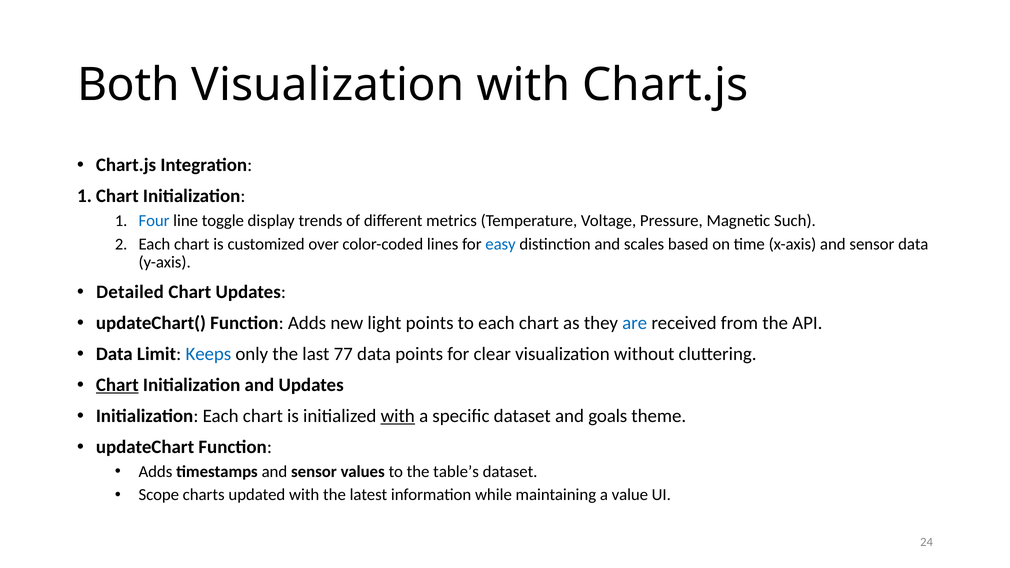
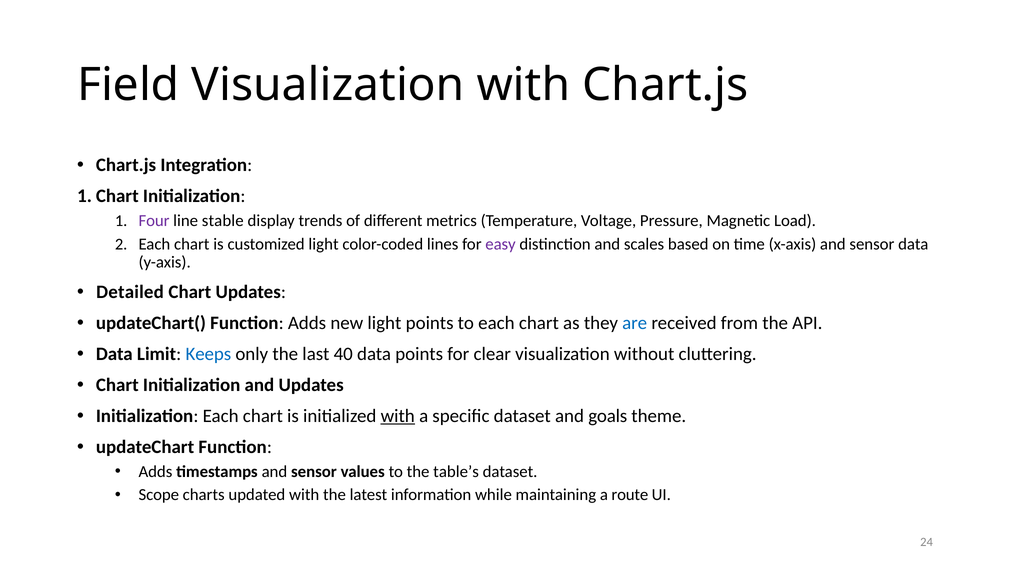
Both: Both -> Field
Four colour: blue -> purple
toggle: toggle -> stable
Such: Such -> Load
customized over: over -> light
easy colour: blue -> purple
77: 77 -> 40
Chart at (117, 385) underline: present -> none
value: value -> route
